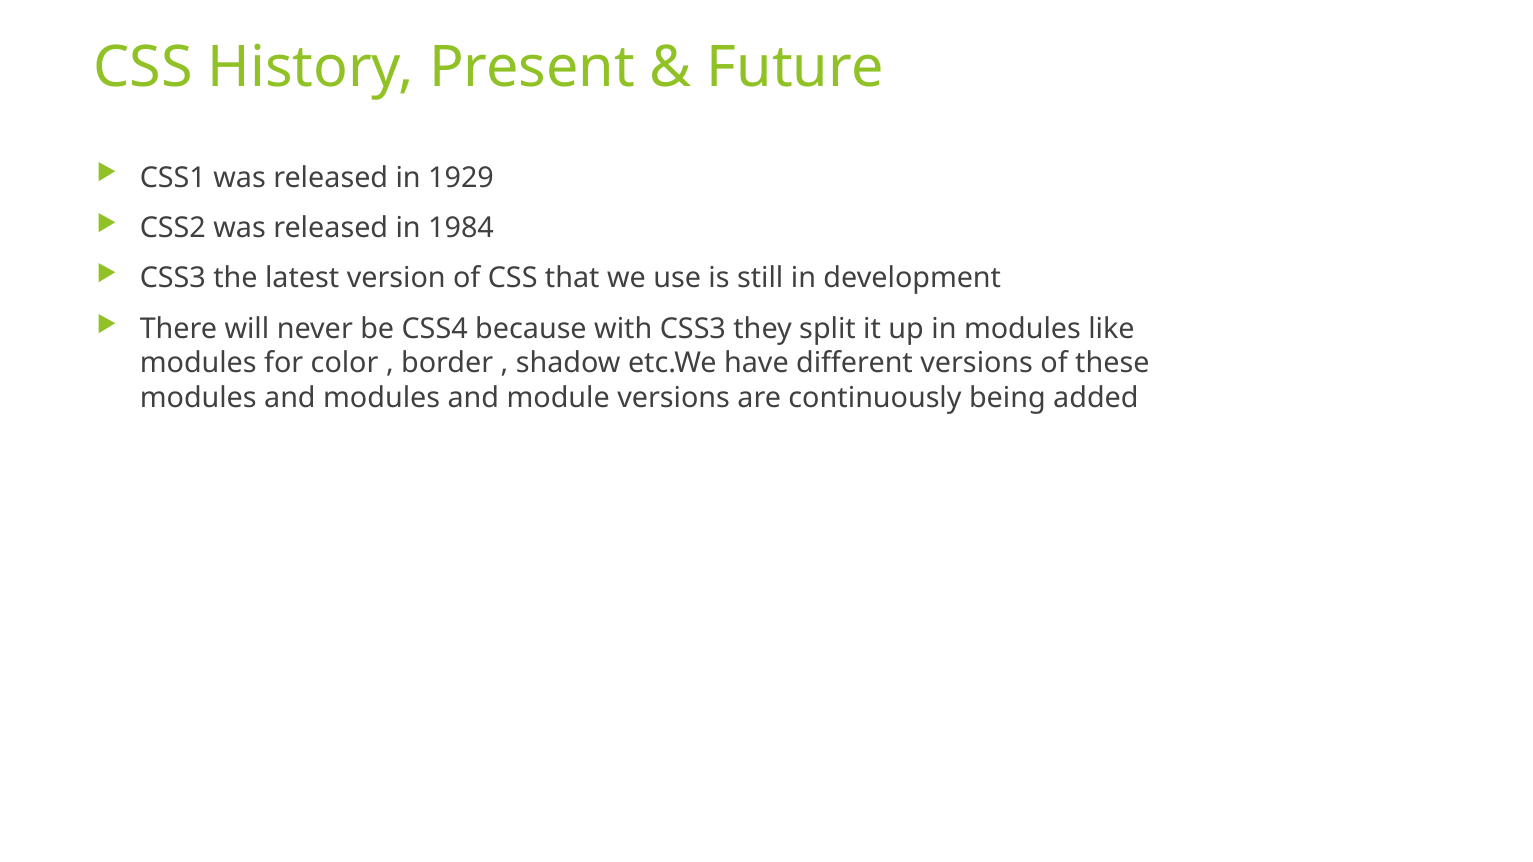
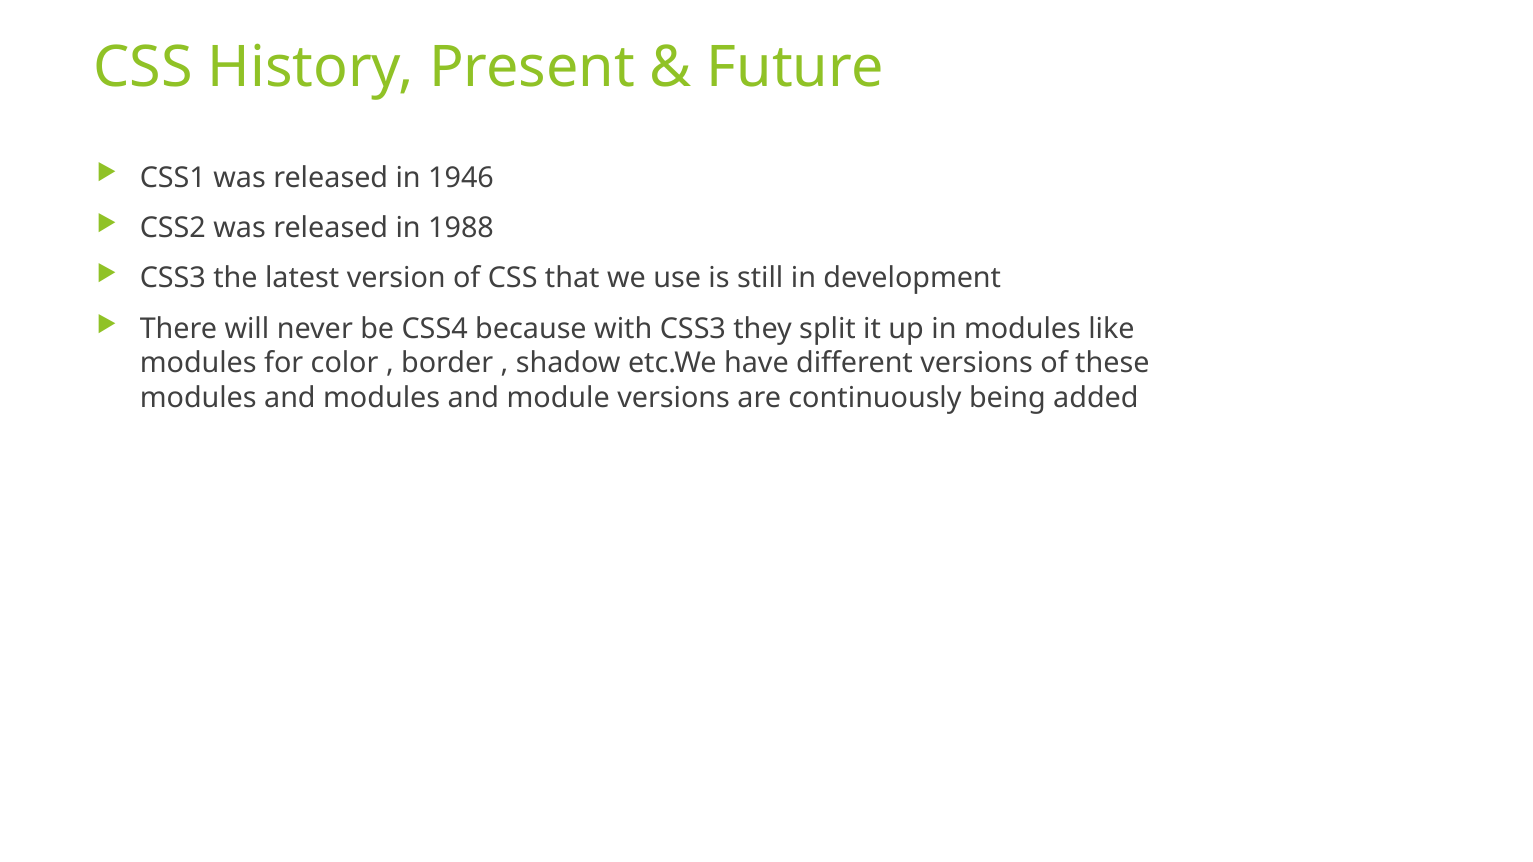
1929: 1929 -> 1946
1984: 1984 -> 1988
